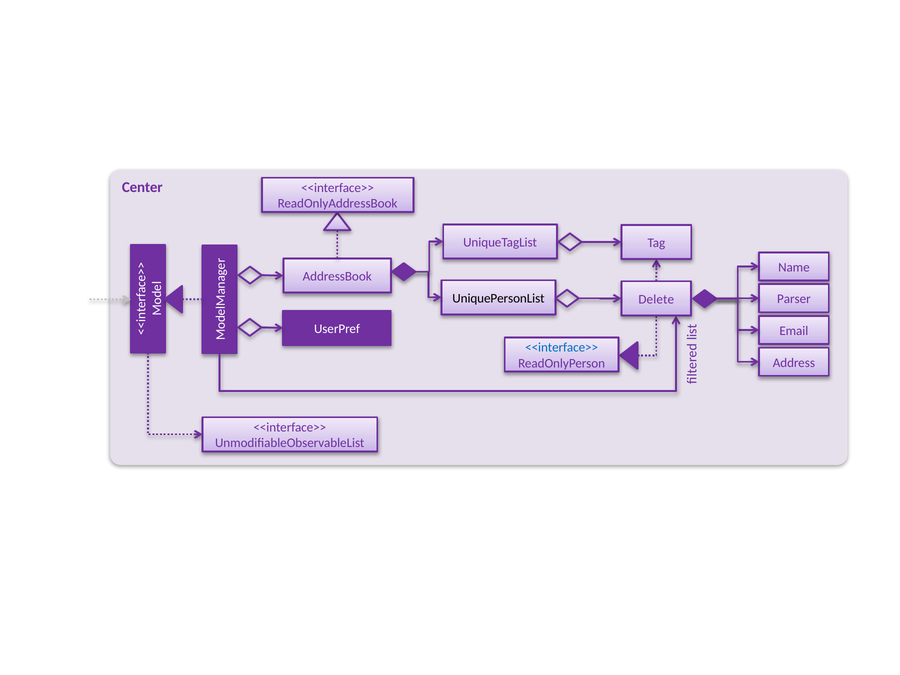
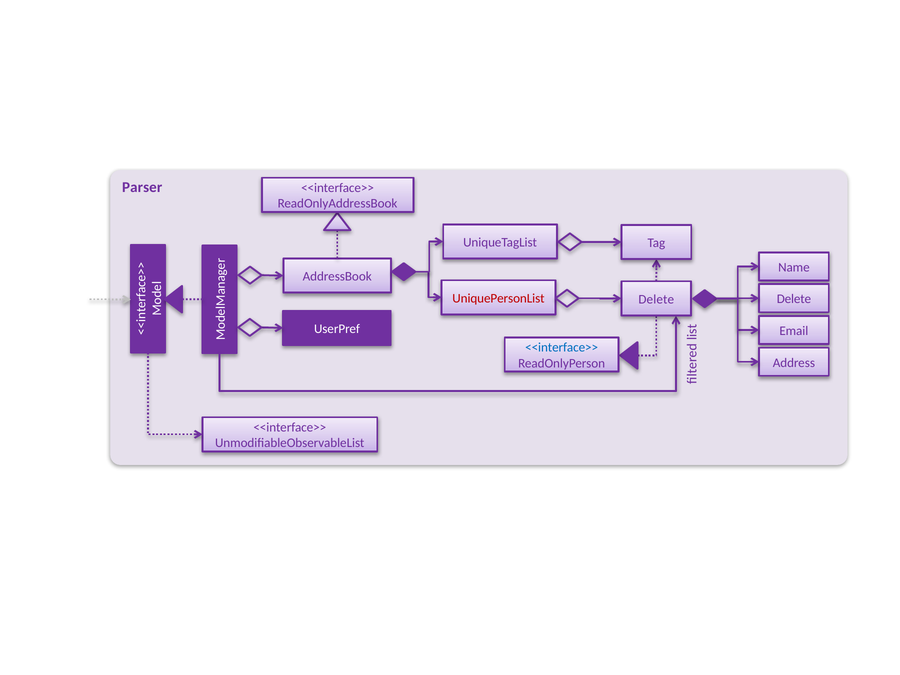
Center: Center -> Parser
UniquePersonList colour: black -> red
Parser at (794, 299): Parser -> Delete
